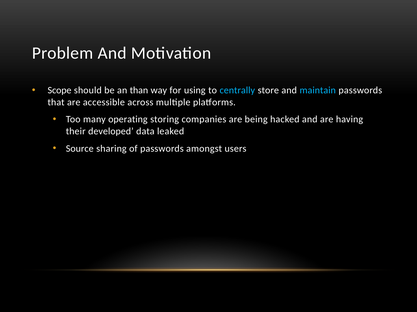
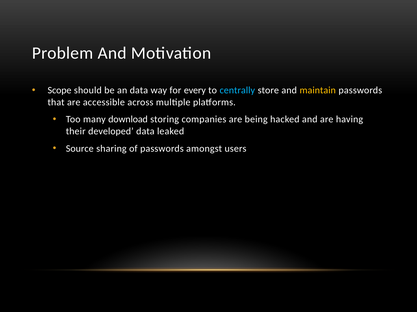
an than: than -> data
using: using -> every
maintain colour: light blue -> yellow
operating: operating -> download
